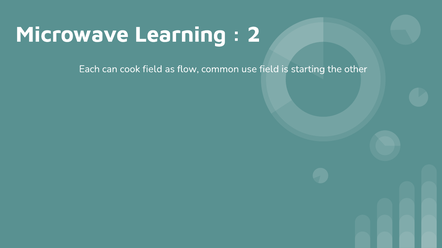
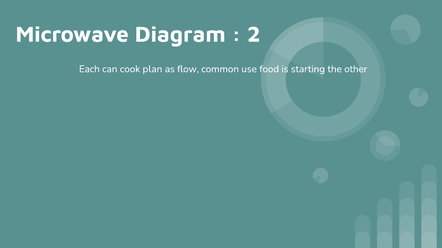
Learning: Learning -> Diagram
cook field: field -> plan
use field: field -> food
